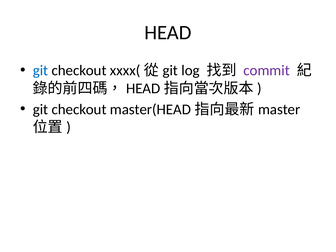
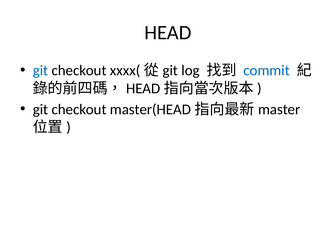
commit colour: purple -> blue
